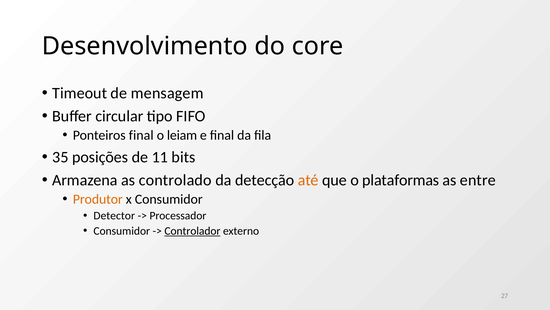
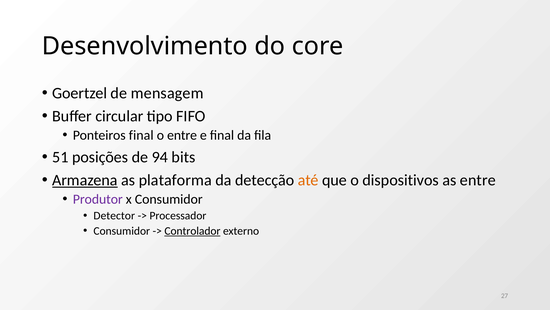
Timeout: Timeout -> Goertzel
o leiam: leiam -> entre
35: 35 -> 51
11: 11 -> 94
Armazena underline: none -> present
controlado: controlado -> plataforma
plataformas: plataformas -> dispositivos
Produtor colour: orange -> purple
